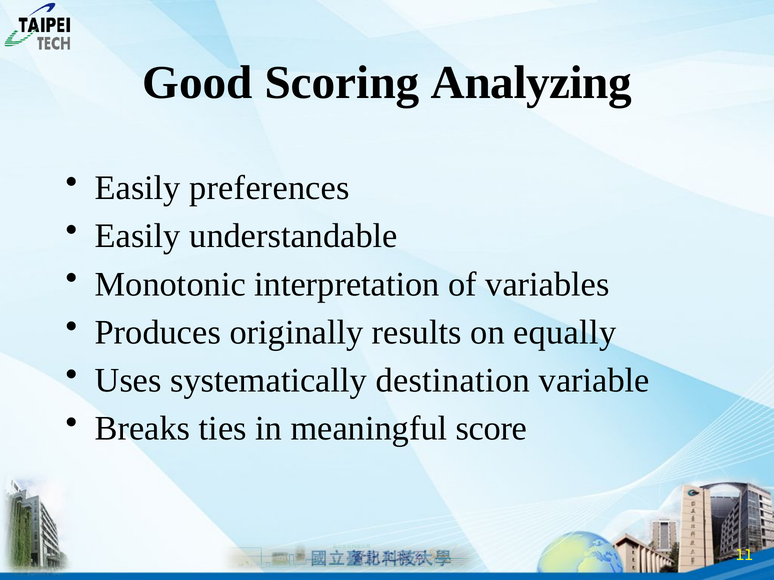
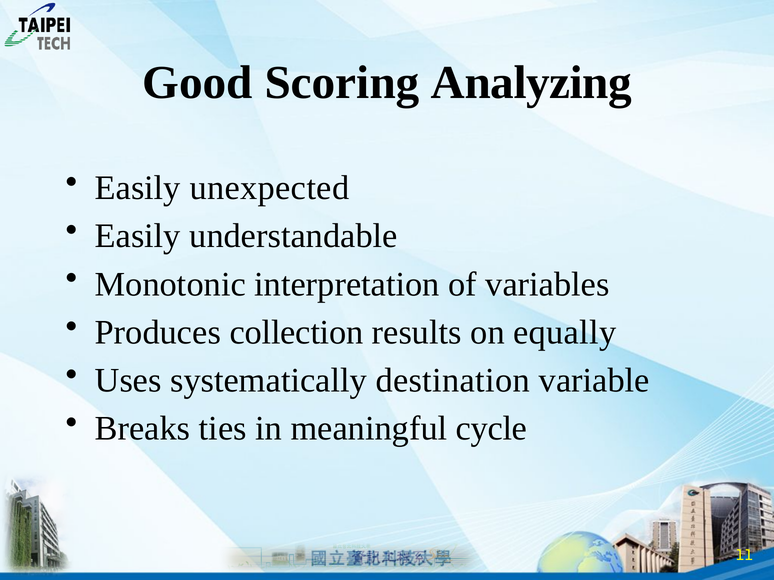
preferences: preferences -> unexpected
originally: originally -> collection
score: score -> cycle
